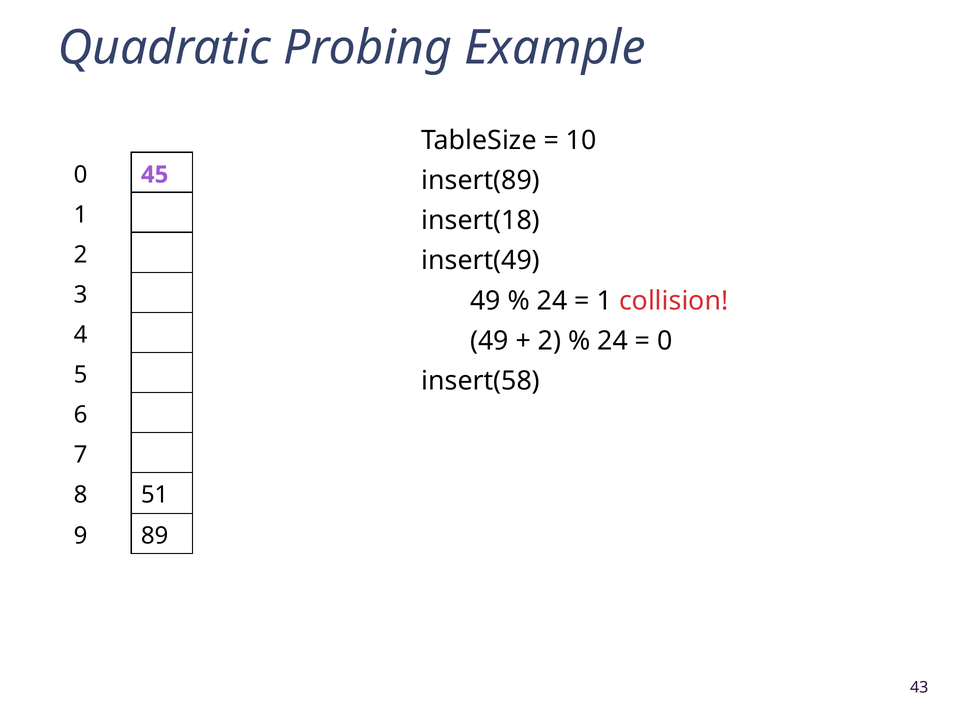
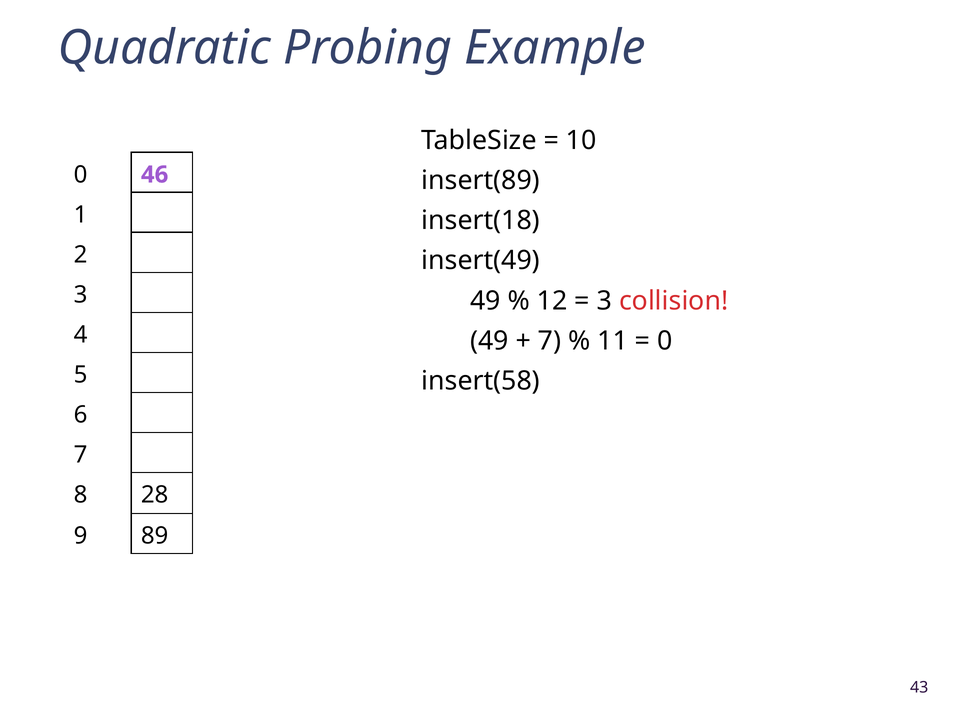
45: 45 -> 46
24 at (552, 301): 24 -> 12
1 at (604, 301): 1 -> 3
2 at (550, 341): 2 -> 7
24 at (613, 341): 24 -> 11
51: 51 -> 28
